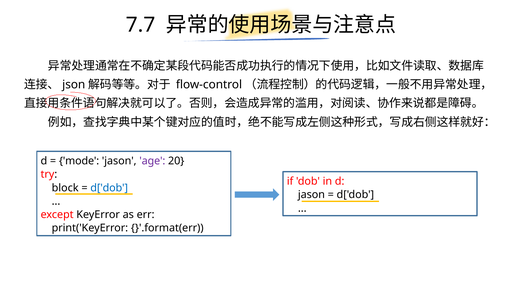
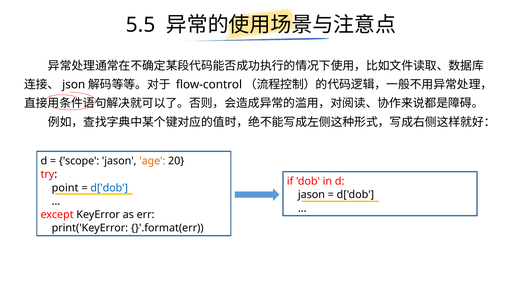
7.7: 7.7 -> 5.5
mode: mode -> scope
age colour: purple -> orange
block: block -> point
